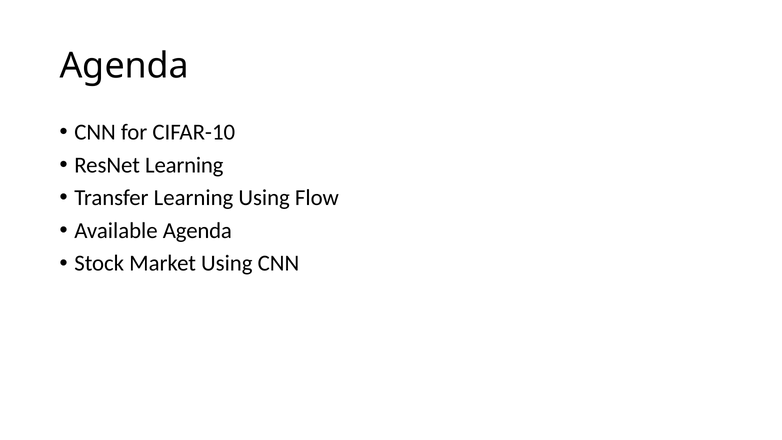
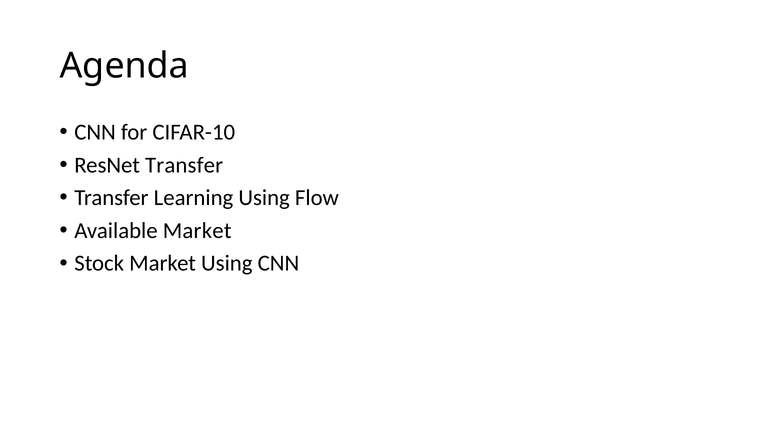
ResNet Learning: Learning -> Transfer
Available Agenda: Agenda -> Market
